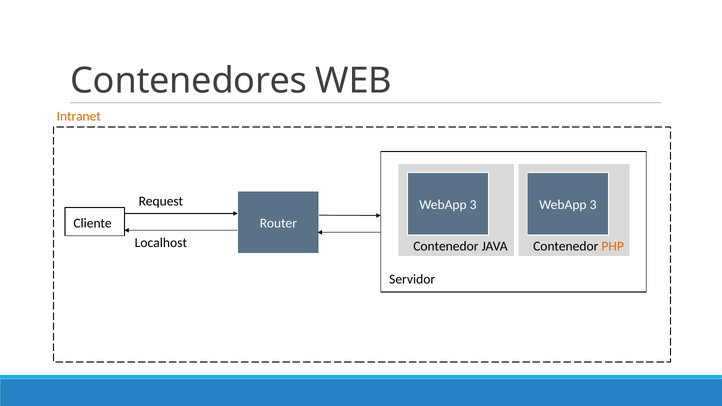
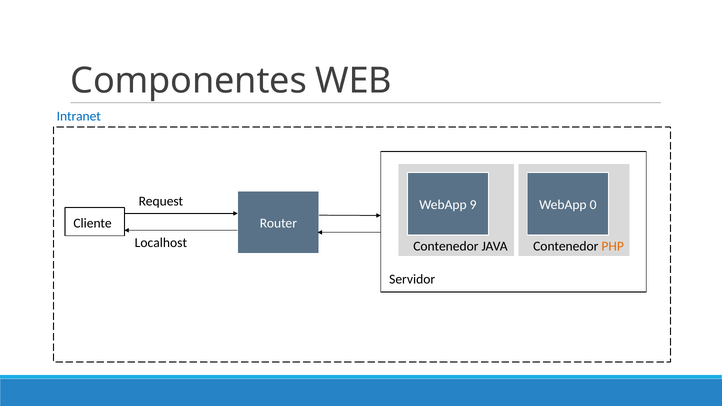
Contenedores: Contenedores -> Componentes
Intranet colour: orange -> blue
3 at (473, 205): 3 -> 9
3 at (593, 205): 3 -> 0
